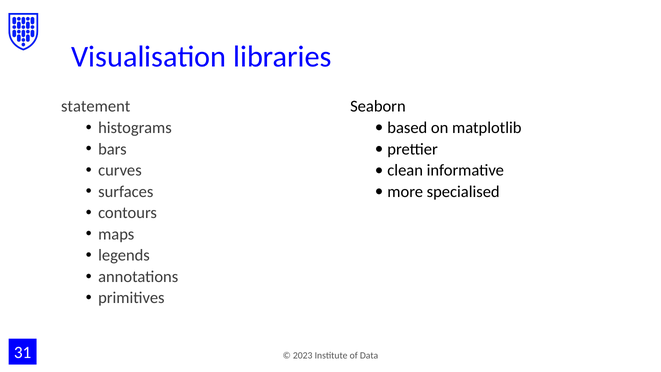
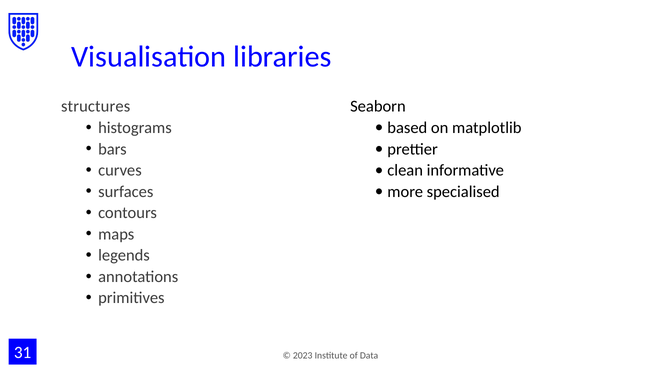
statement: statement -> structures
